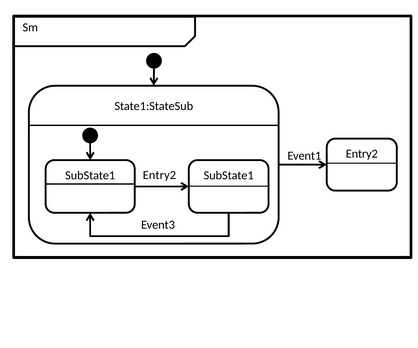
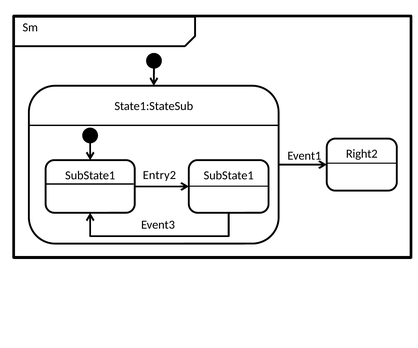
Entry2 at (362, 154): Entry2 -> Right2
